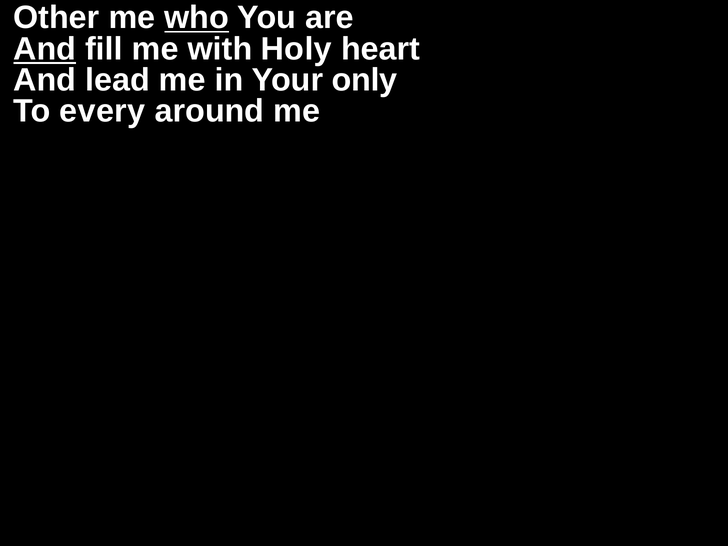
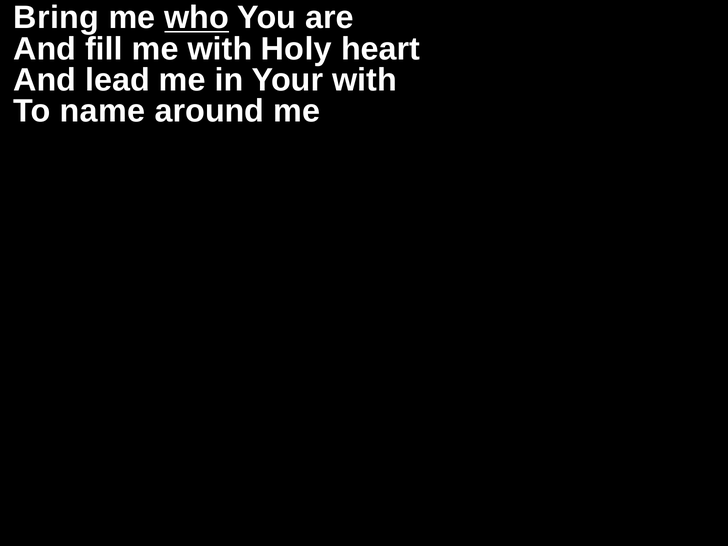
Other: Other -> Bring
And at (45, 49) underline: present -> none
Your only: only -> with
every: every -> name
